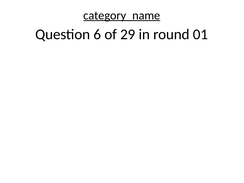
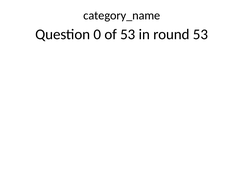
category_name underline: present -> none
6: 6 -> 0
of 29: 29 -> 53
round 01: 01 -> 53
